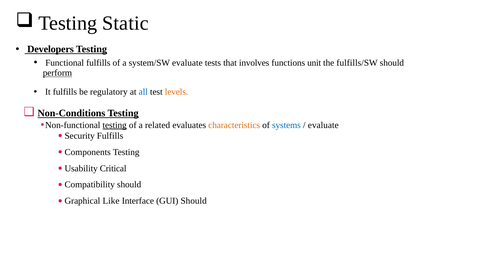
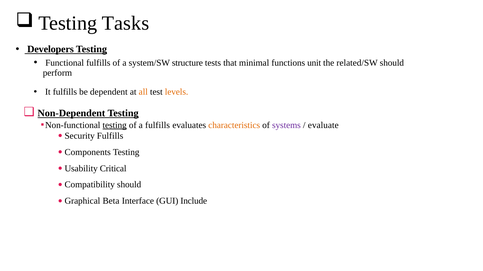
Static: Static -> Tasks
system/SW evaluate: evaluate -> structure
involves: involves -> minimal
fulfills/SW: fulfills/SW -> related/SW
perform underline: present -> none
regulatory: regulatory -> dependent
all colour: blue -> orange
Non-Conditions: Non-Conditions -> Non-Dependent
a related: related -> fulfills
systems colour: blue -> purple
Like: Like -> Beta
GUI Should: Should -> Include
